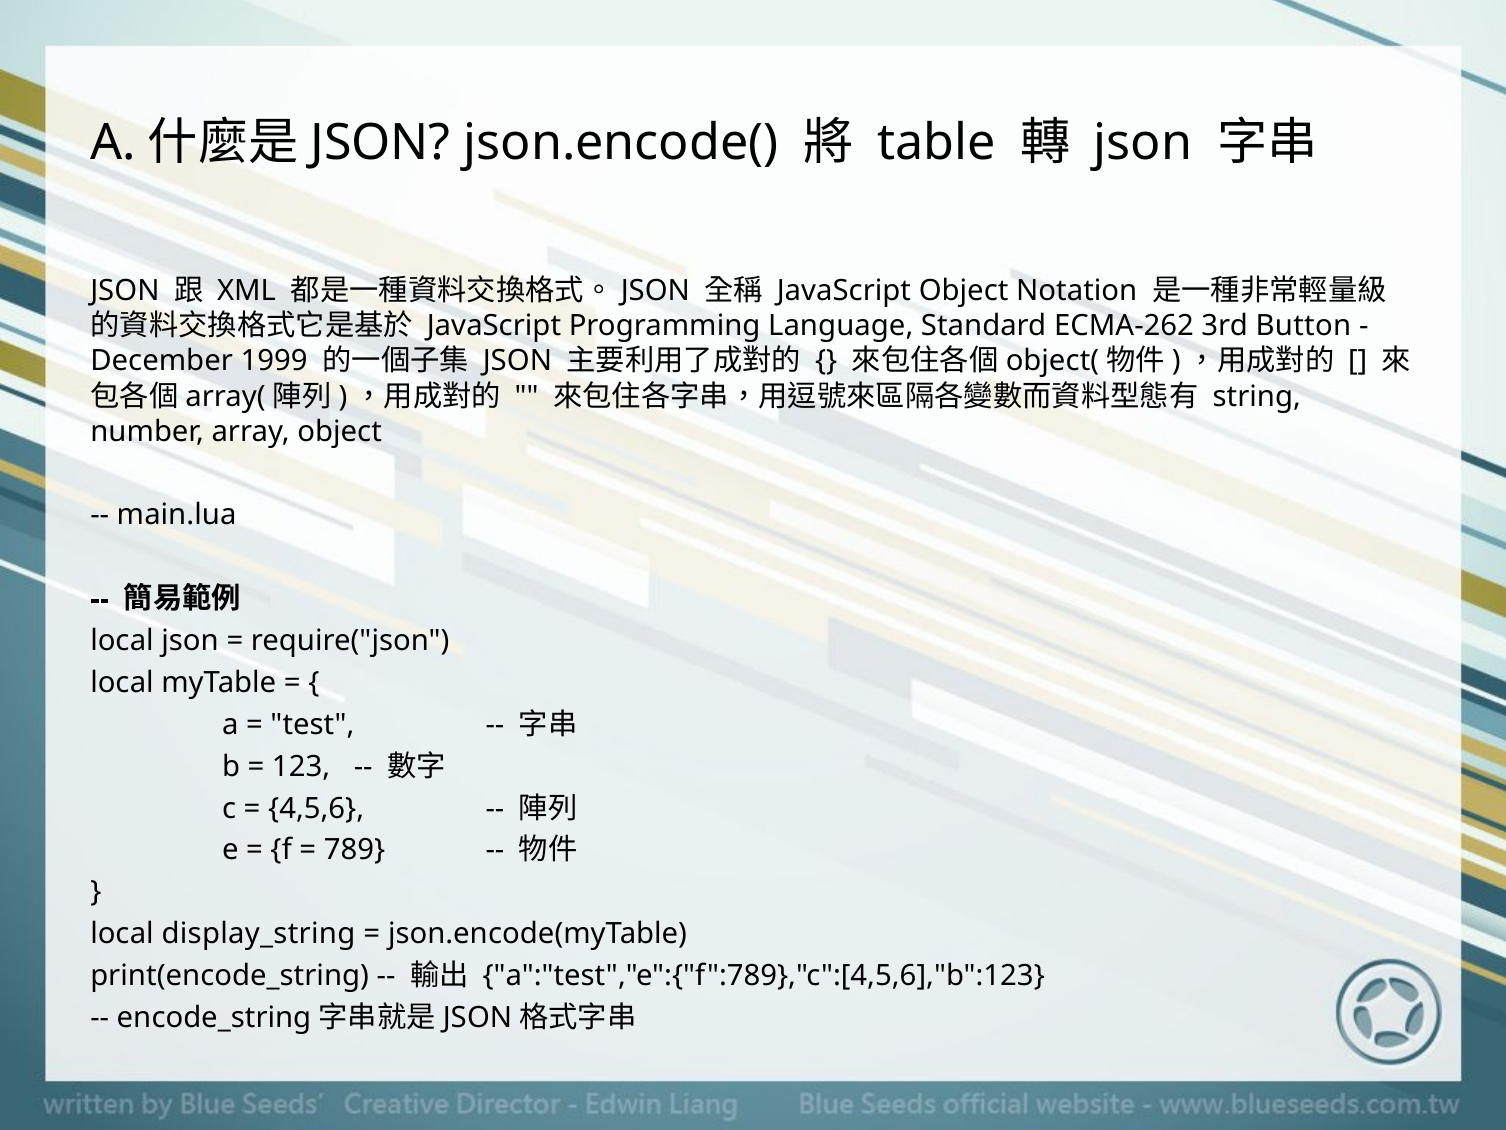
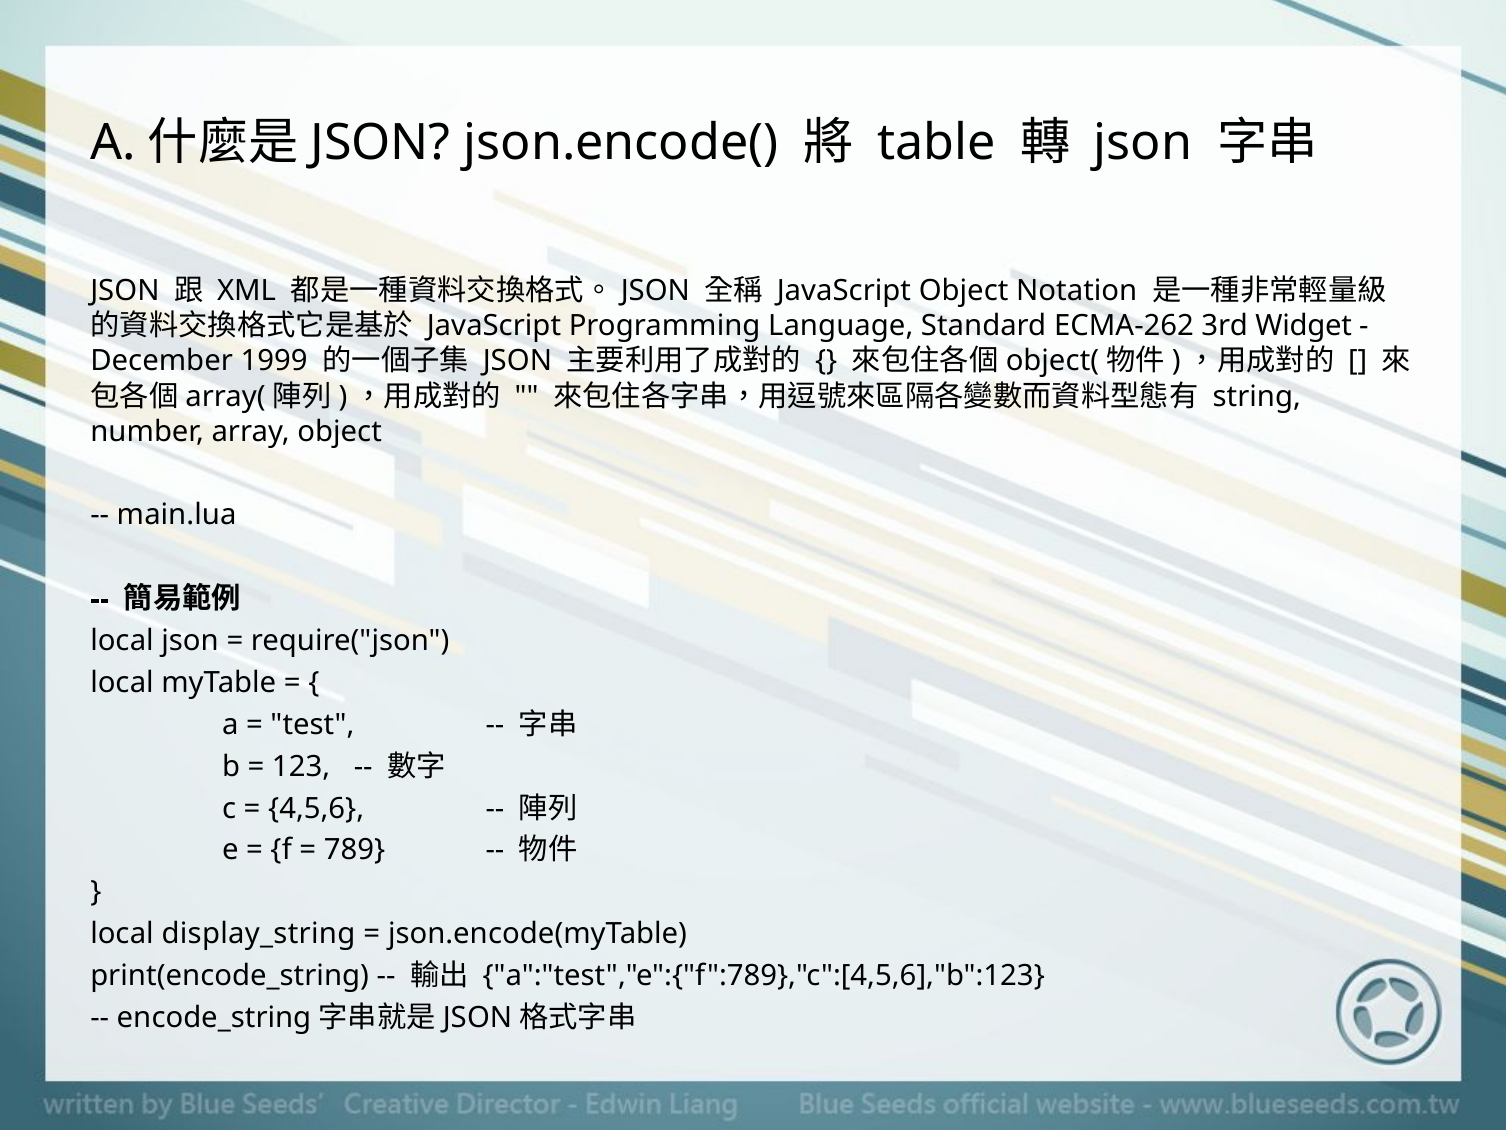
Button: Button -> Widget
